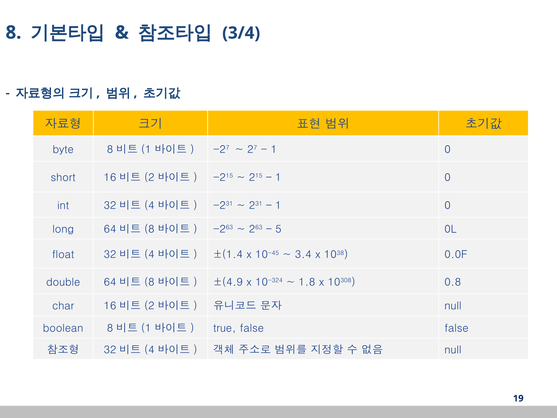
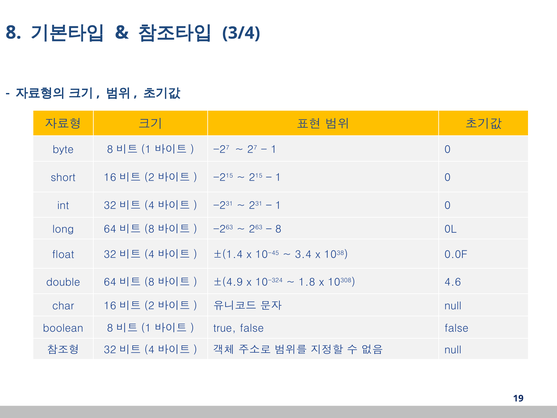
5 at (278, 229): 5 -> 8
0.8: 0.8 -> 4.6
